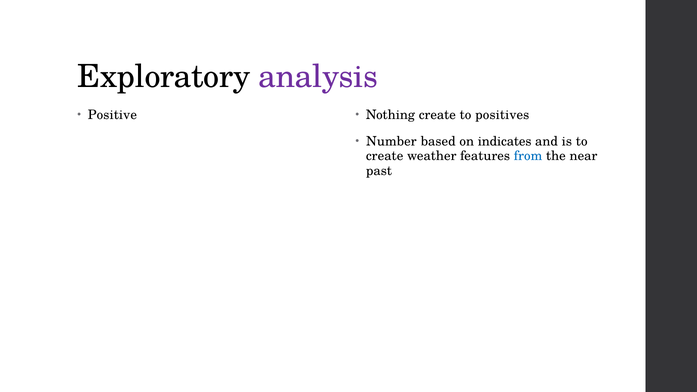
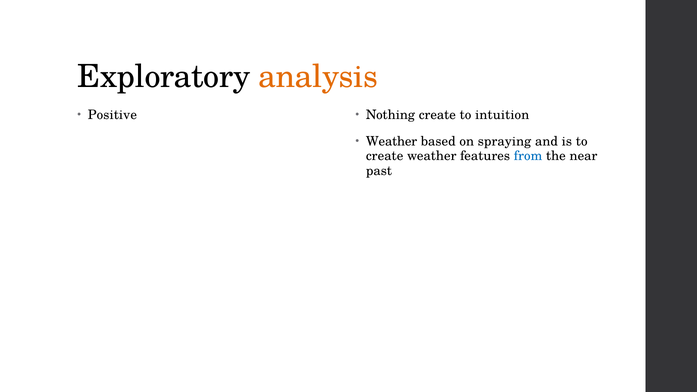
analysis colour: purple -> orange
positives: positives -> intuition
Number at (391, 141): Number -> Weather
indicates: indicates -> spraying
